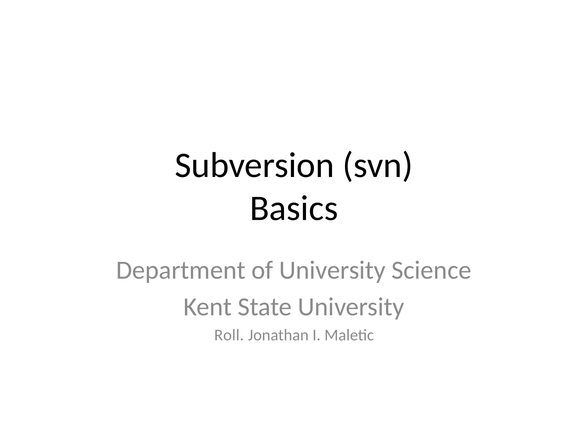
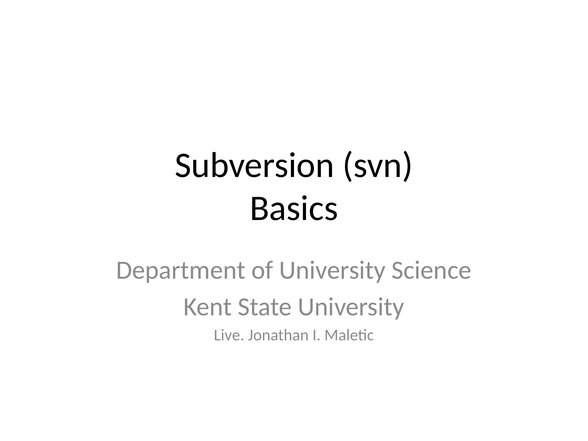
Roll: Roll -> Live
